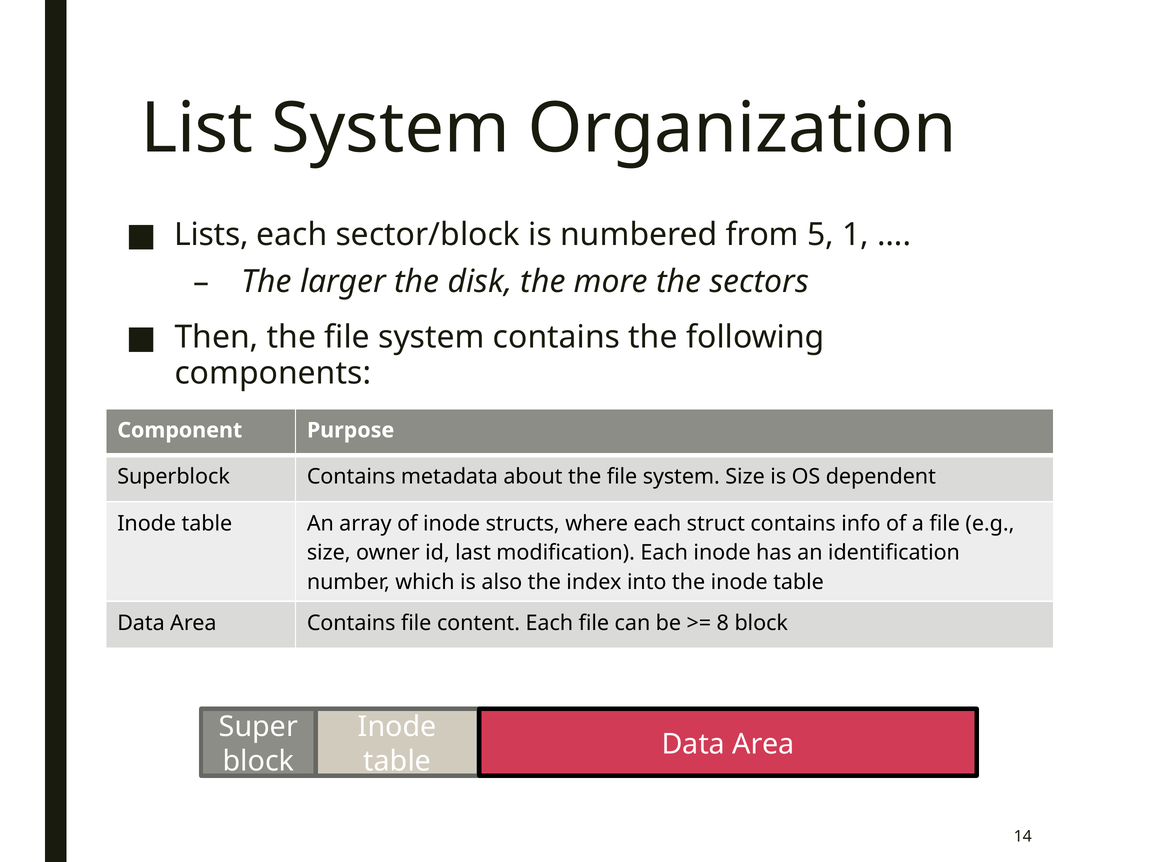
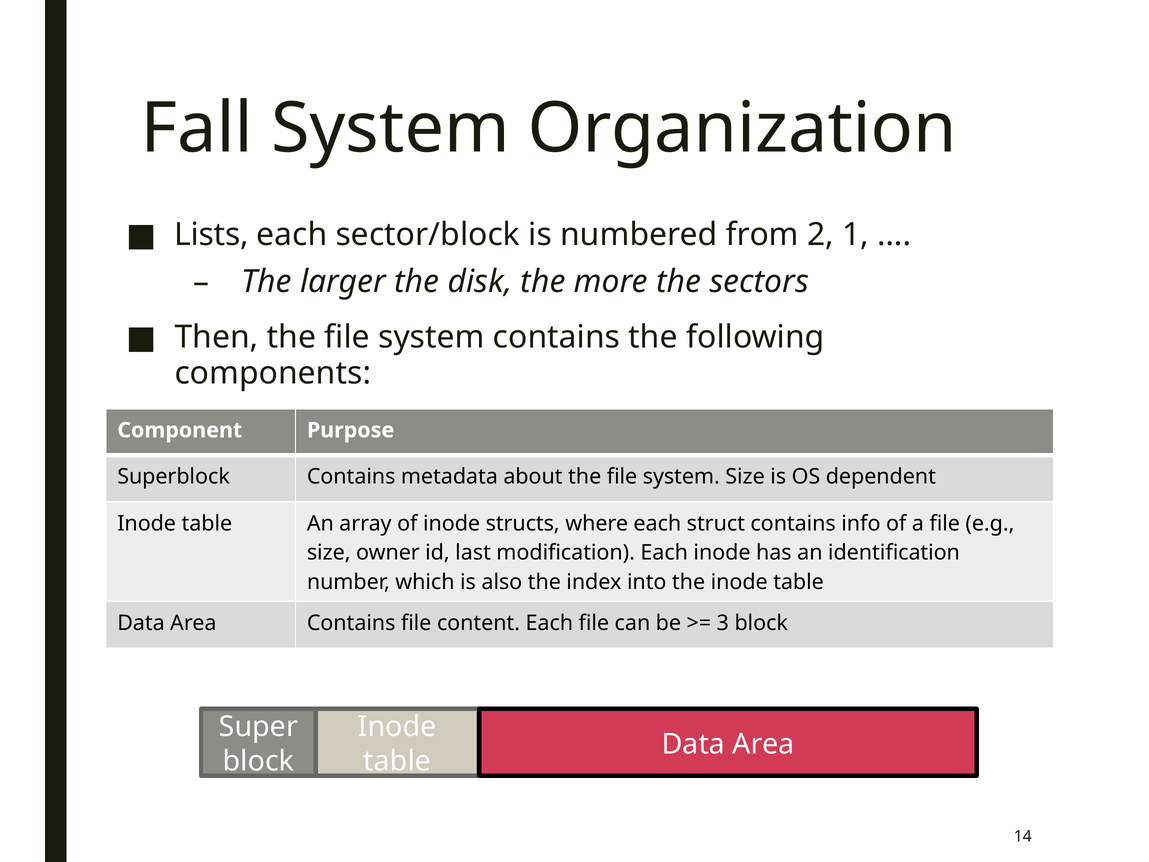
List: List -> Fall
5: 5 -> 2
8: 8 -> 3
